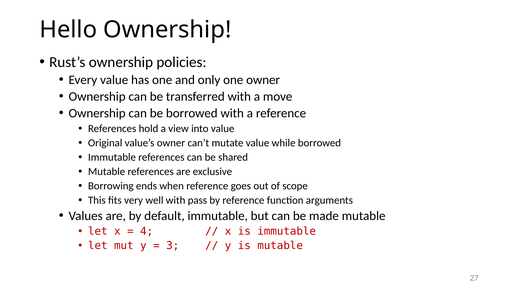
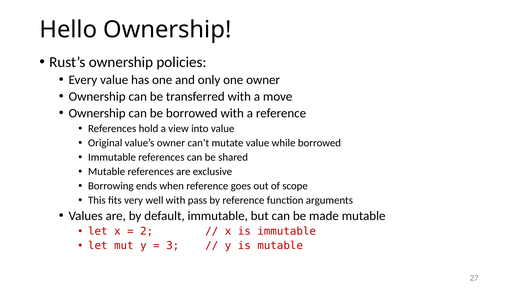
4: 4 -> 2
